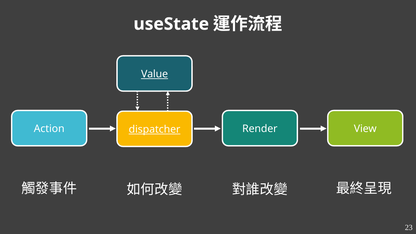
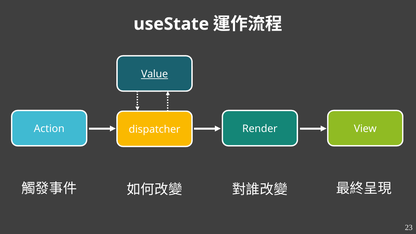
dispatcher underline: present -> none
